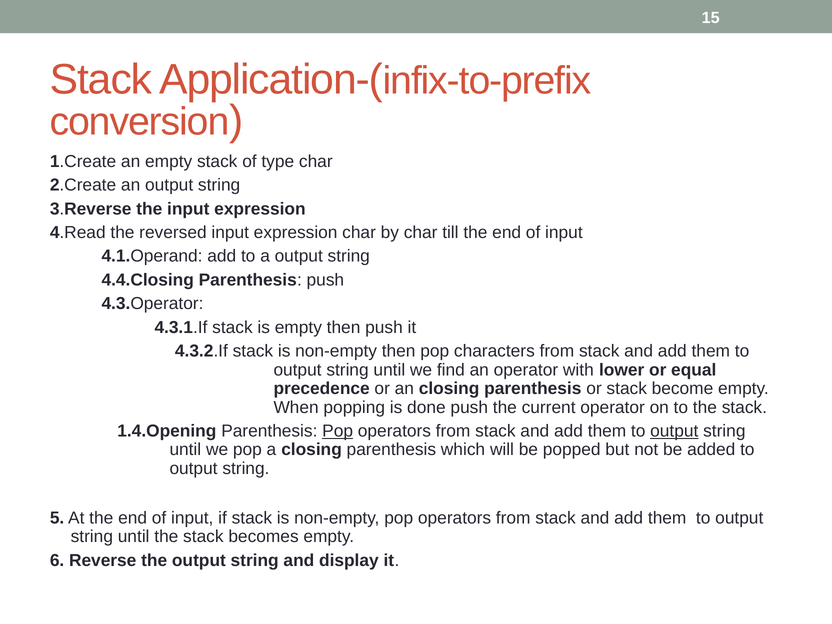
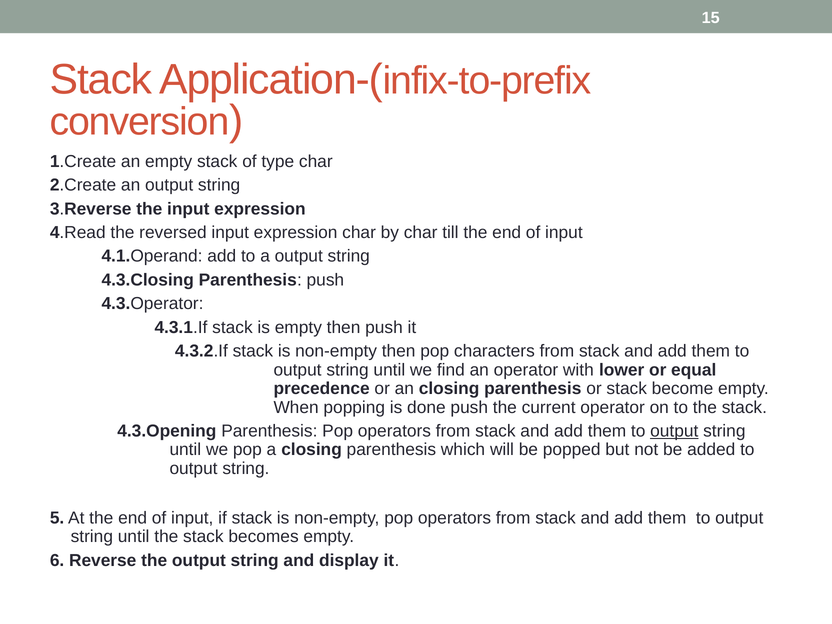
4.4.Closing: 4.4.Closing -> 4.3.Closing
1.4.Opening: 1.4.Opening -> 4.3.Opening
Pop at (338, 431) underline: present -> none
